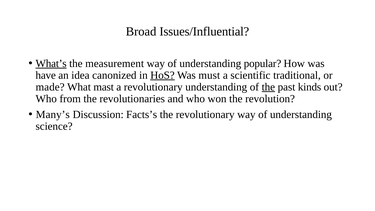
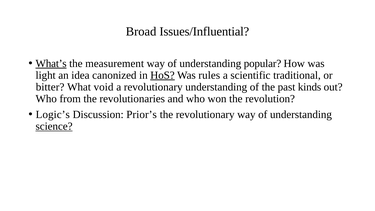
have: have -> light
must: must -> rules
made: made -> bitter
mast: mast -> void
the at (268, 87) underline: present -> none
Many’s: Many’s -> Logic’s
Facts’s: Facts’s -> Prior’s
science underline: none -> present
